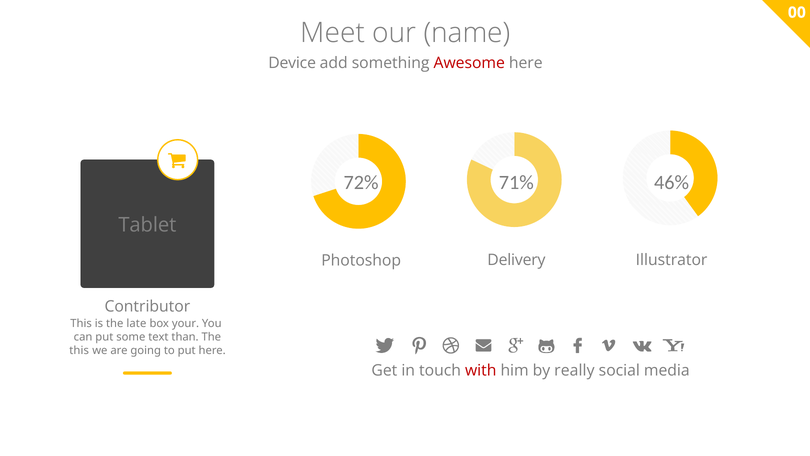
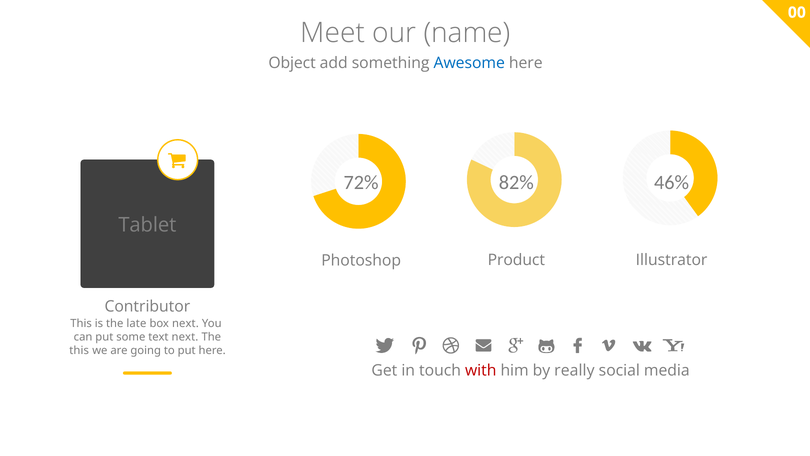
Device: Device -> Object
Awesome colour: red -> blue
71%: 71% -> 82%
Delivery: Delivery -> Product
box your: your -> next
text than: than -> next
